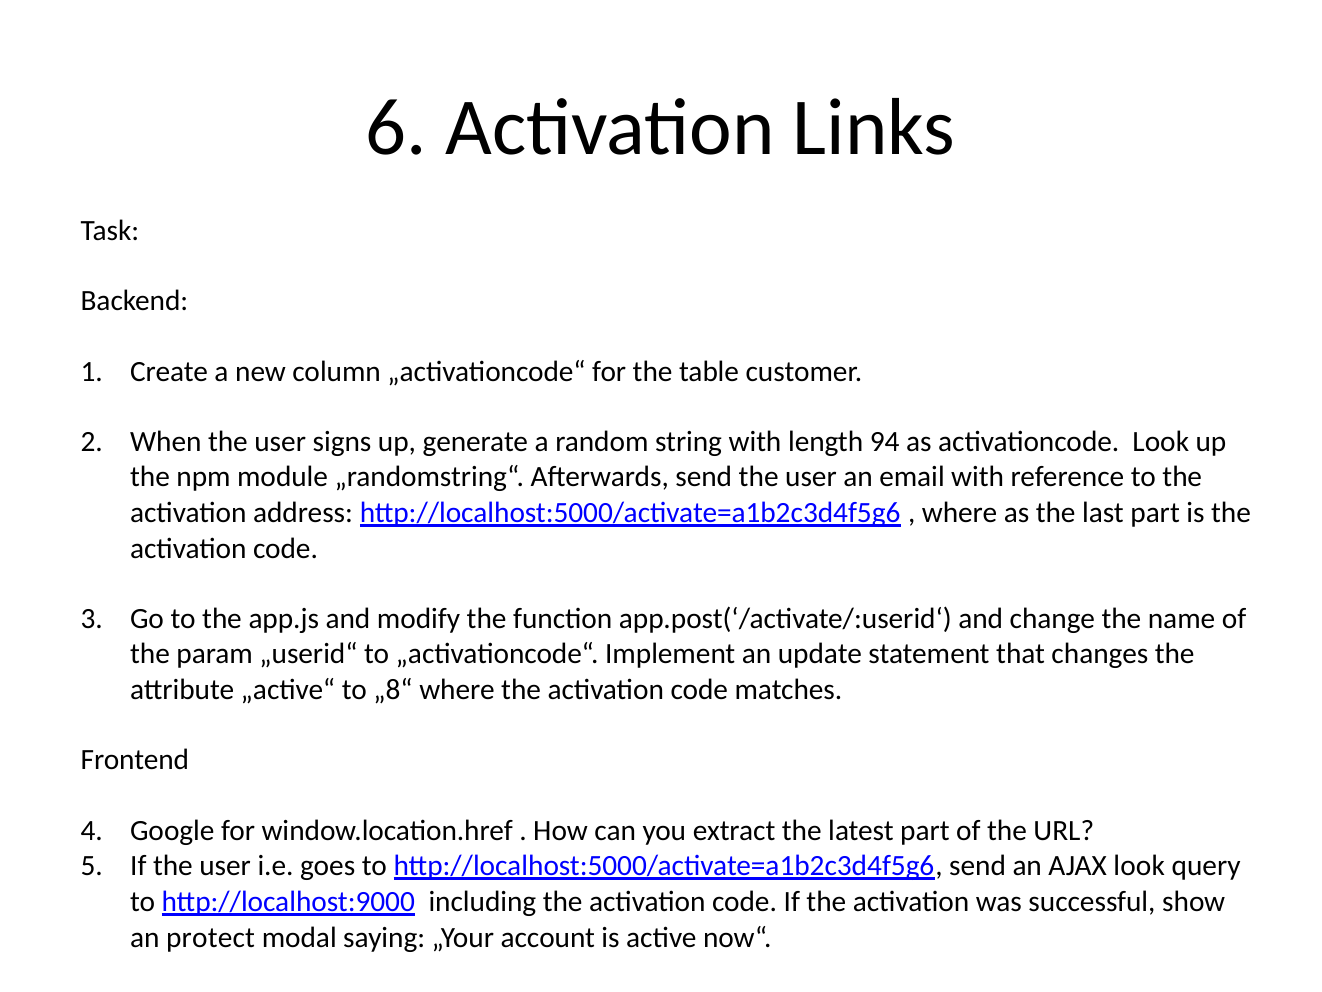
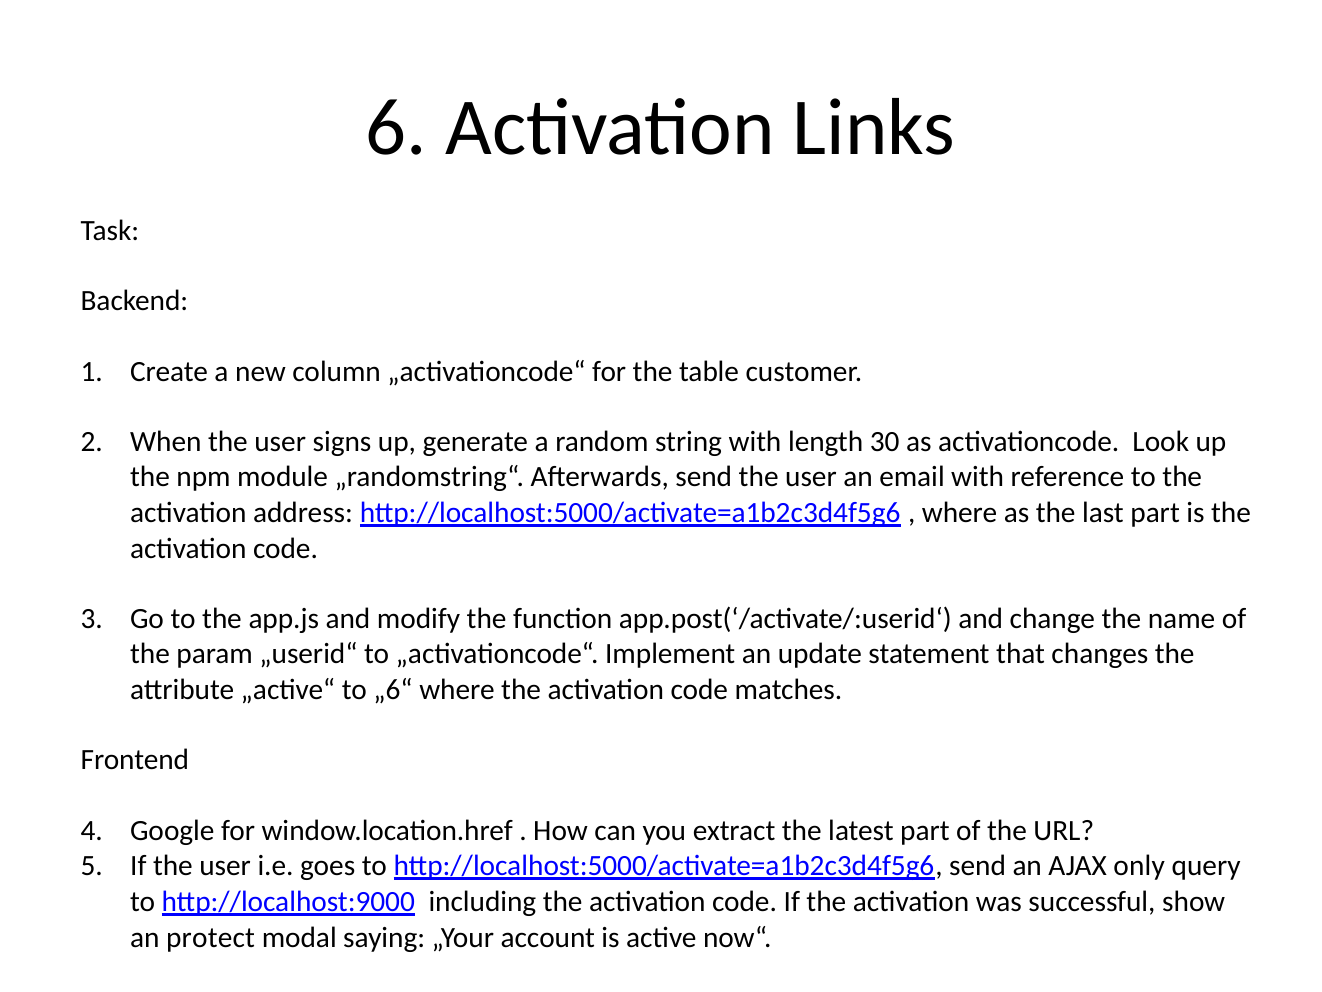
94: 94 -> 30
„8“: „8“ -> „6“
AJAX look: look -> only
